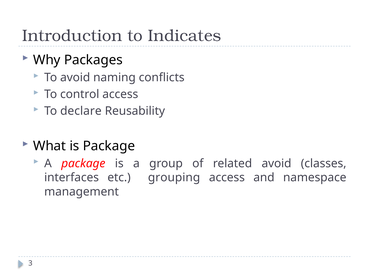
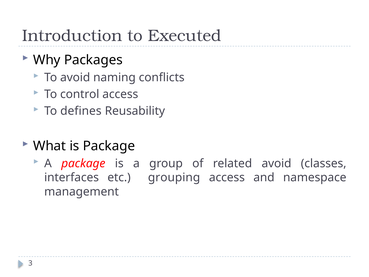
Indicates: Indicates -> Executed
declare: declare -> defines
